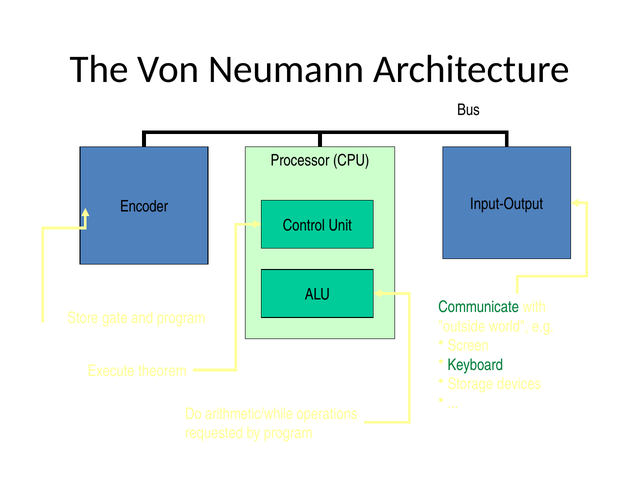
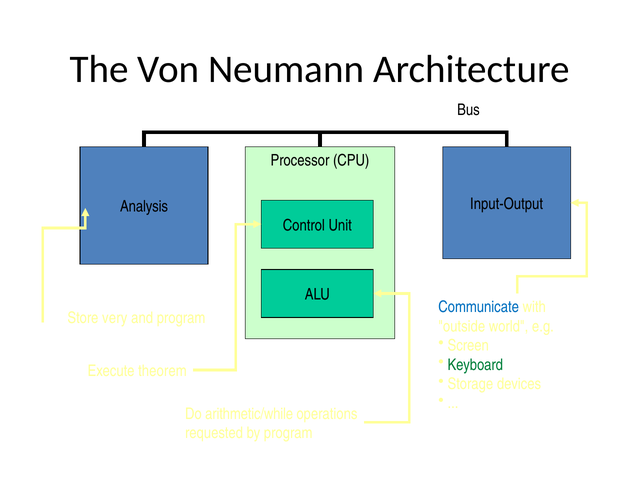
Encoder: Encoder -> Analysis
Communicate colour: green -> blue
gate: gate -> very
